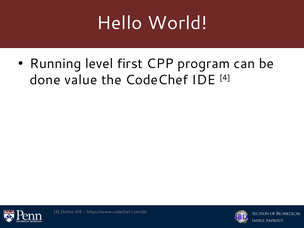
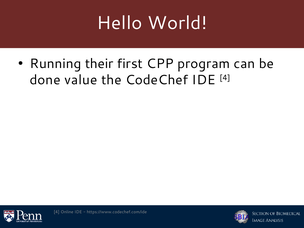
level: level -> their
